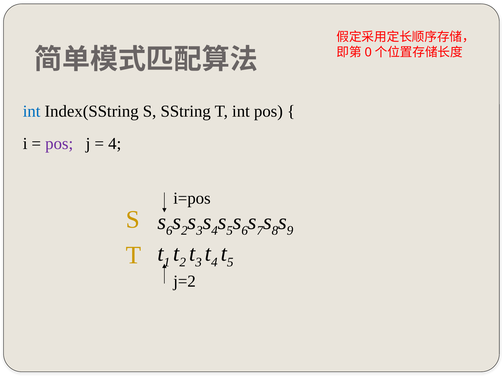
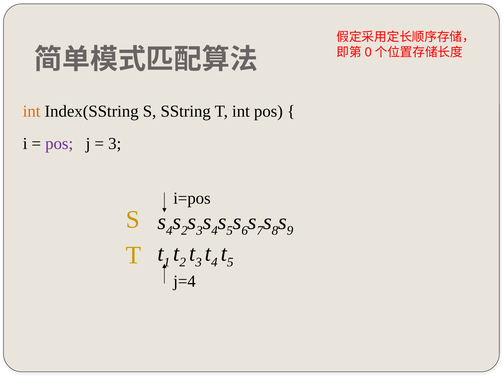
int at (32, 111) colour: blue -> orange
4 at (115, 144): 4 -> 3
6 at (169, 231): 6 -> 4
j=2: j=2 -> j=4
